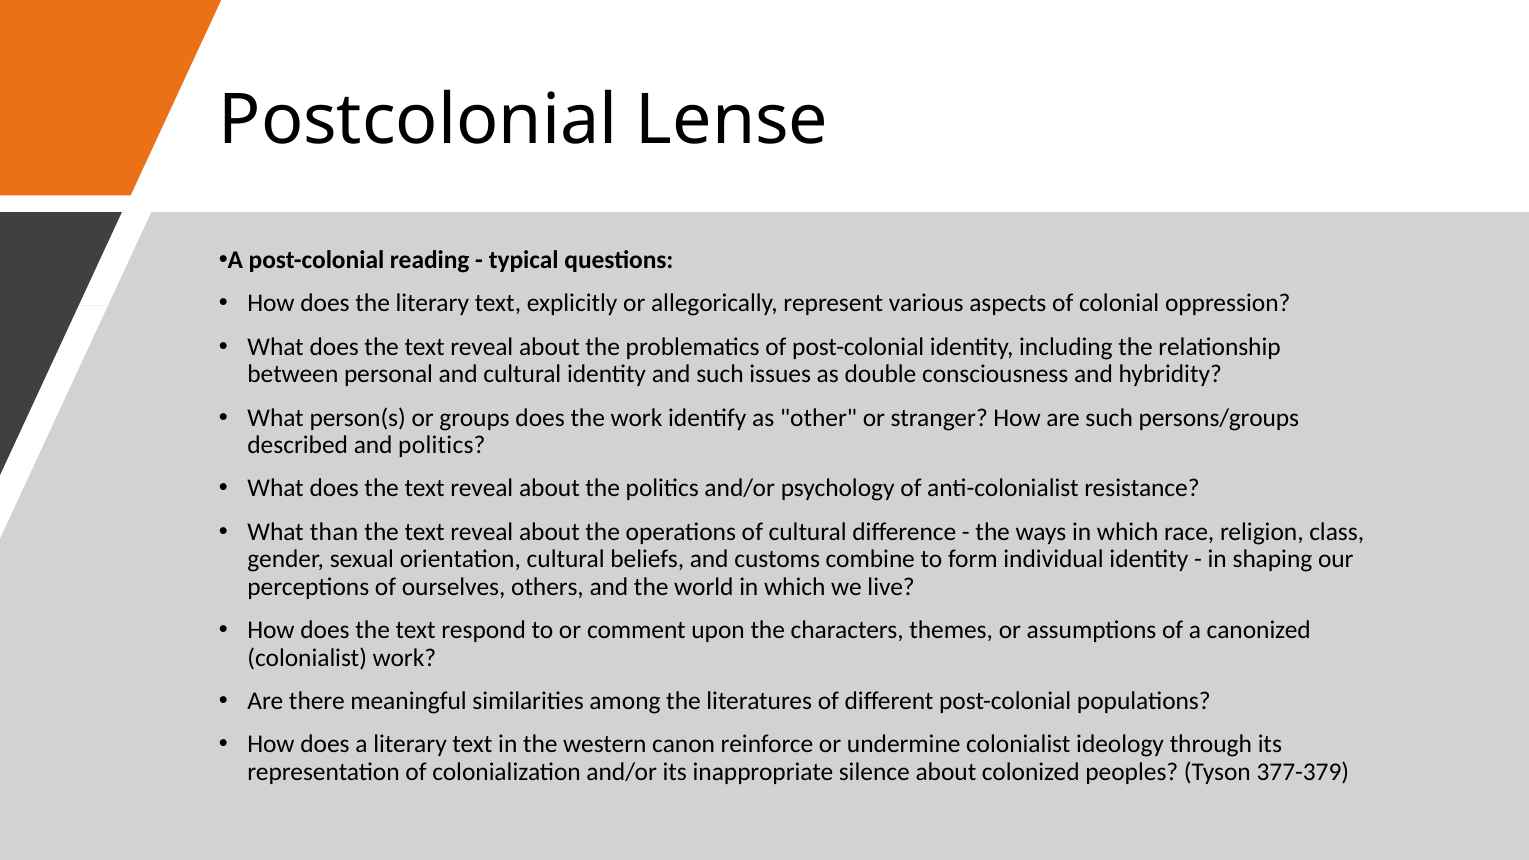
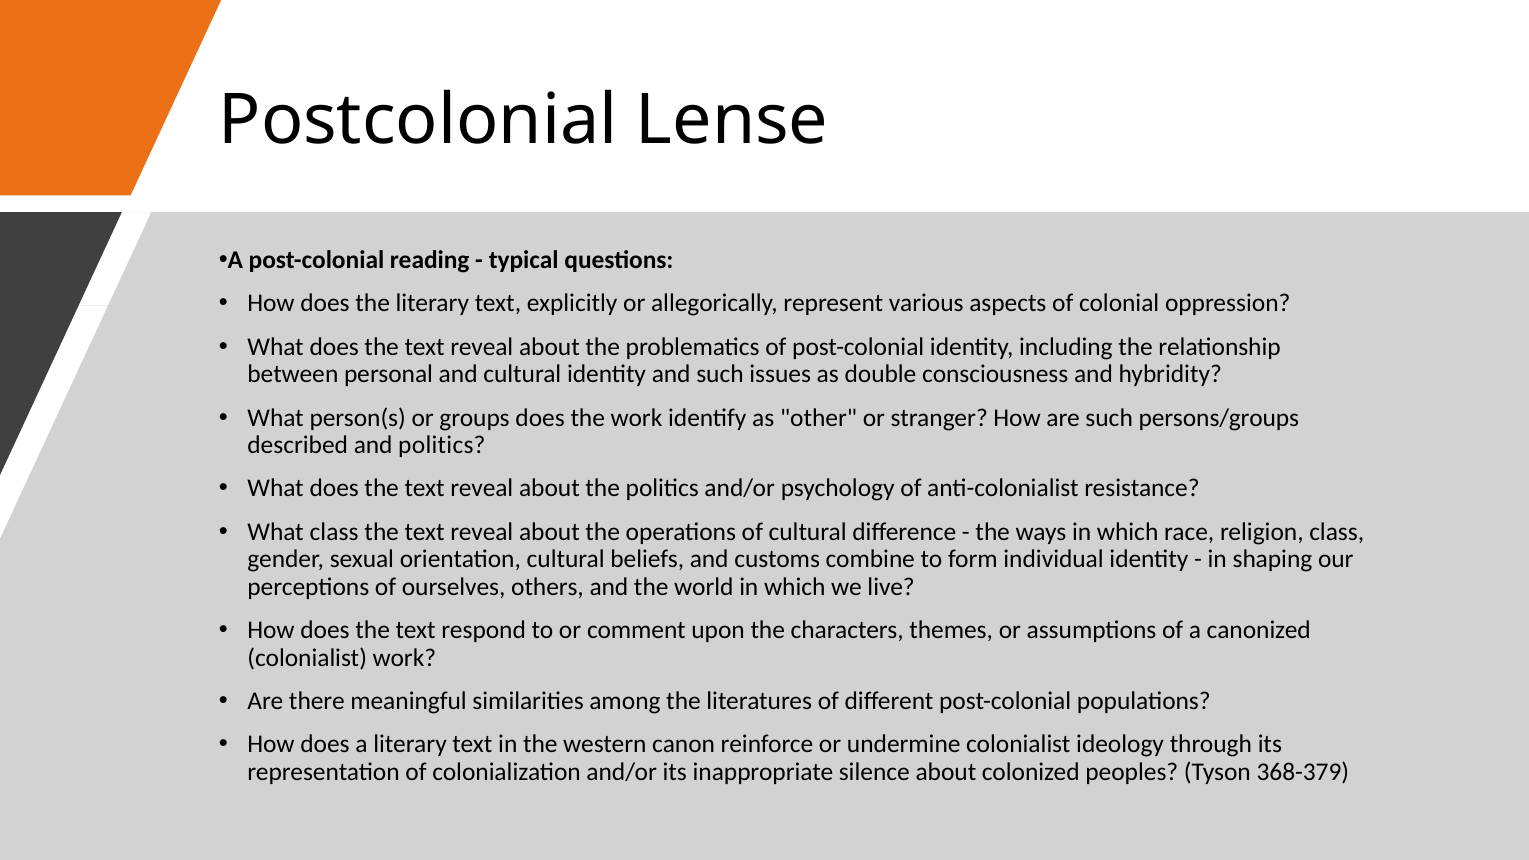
What than: than -> class
377-379: 377-379 -> 368-379
